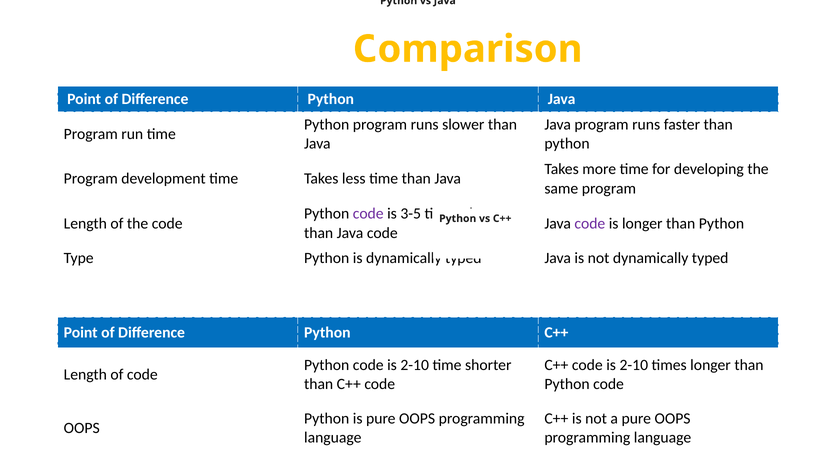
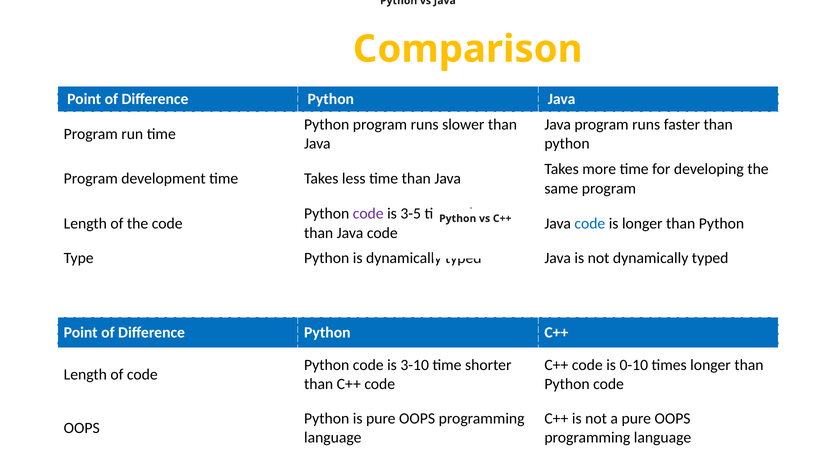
code at (590, 223) colour: purple -> blue
Python code is 2-10: 2-10 -> 3-10
C++ code is 2-10: 2-10 -> 0-10
